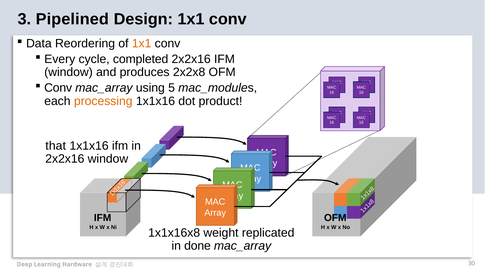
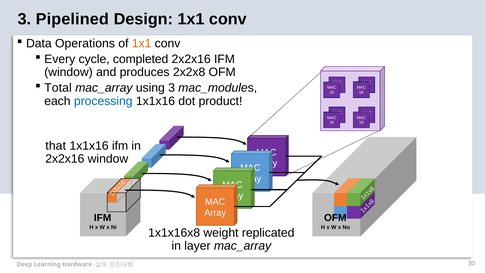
Reordering: Reordering -> Operations
Conv at (58, 88): Conv -> Total
using 5: 5 -> 3
processing colour: orange -> blue
done: done -> layer
